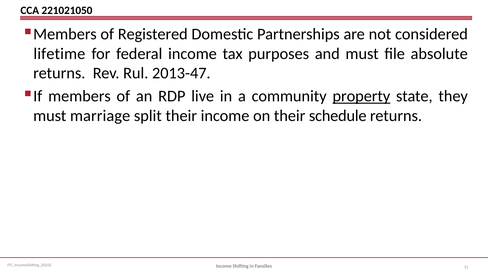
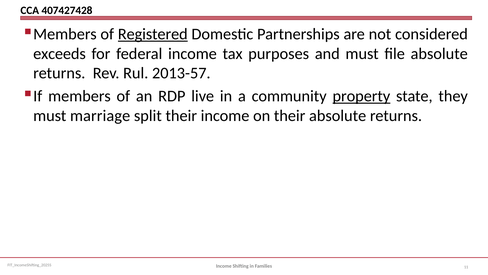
221021050: 221021050 -> 407427428
Registered underline: none -> present
lifetime: lifetime -> exceeds
2013-47: 2013-47 -> 2013-57
their schedule: schedule -> absolute
